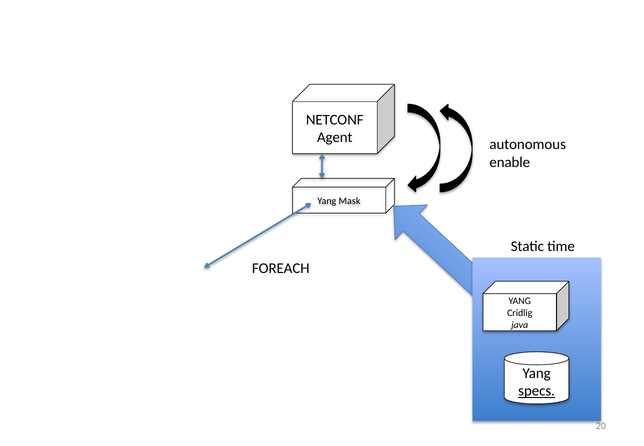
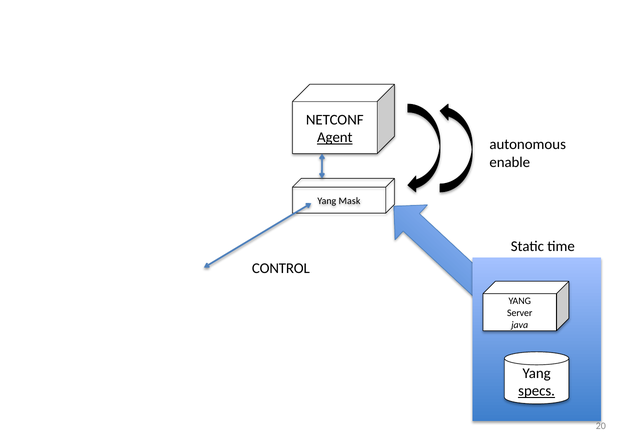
Agent underline: none -> present
FOREACH: FOREACH -> CONTROL
Cridlig: Cridlig -> Server
